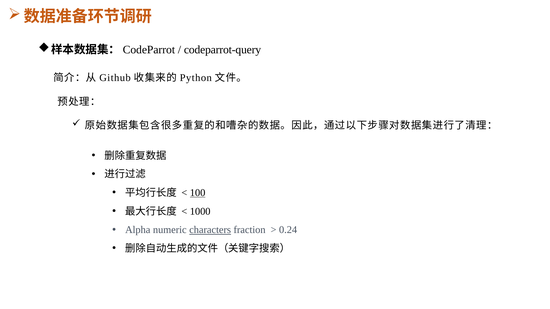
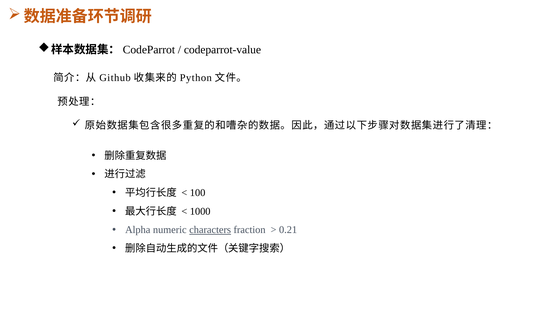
codeparrot-query: codeparrot-query -> codeparrot-value
100 underline: present -> none
0.24: 0.24 -> 0.21
